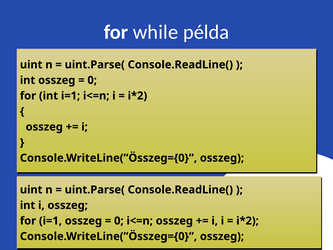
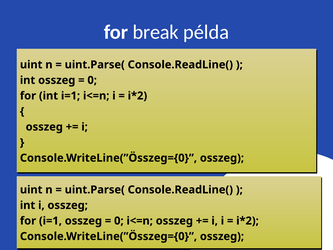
while: while -> break
